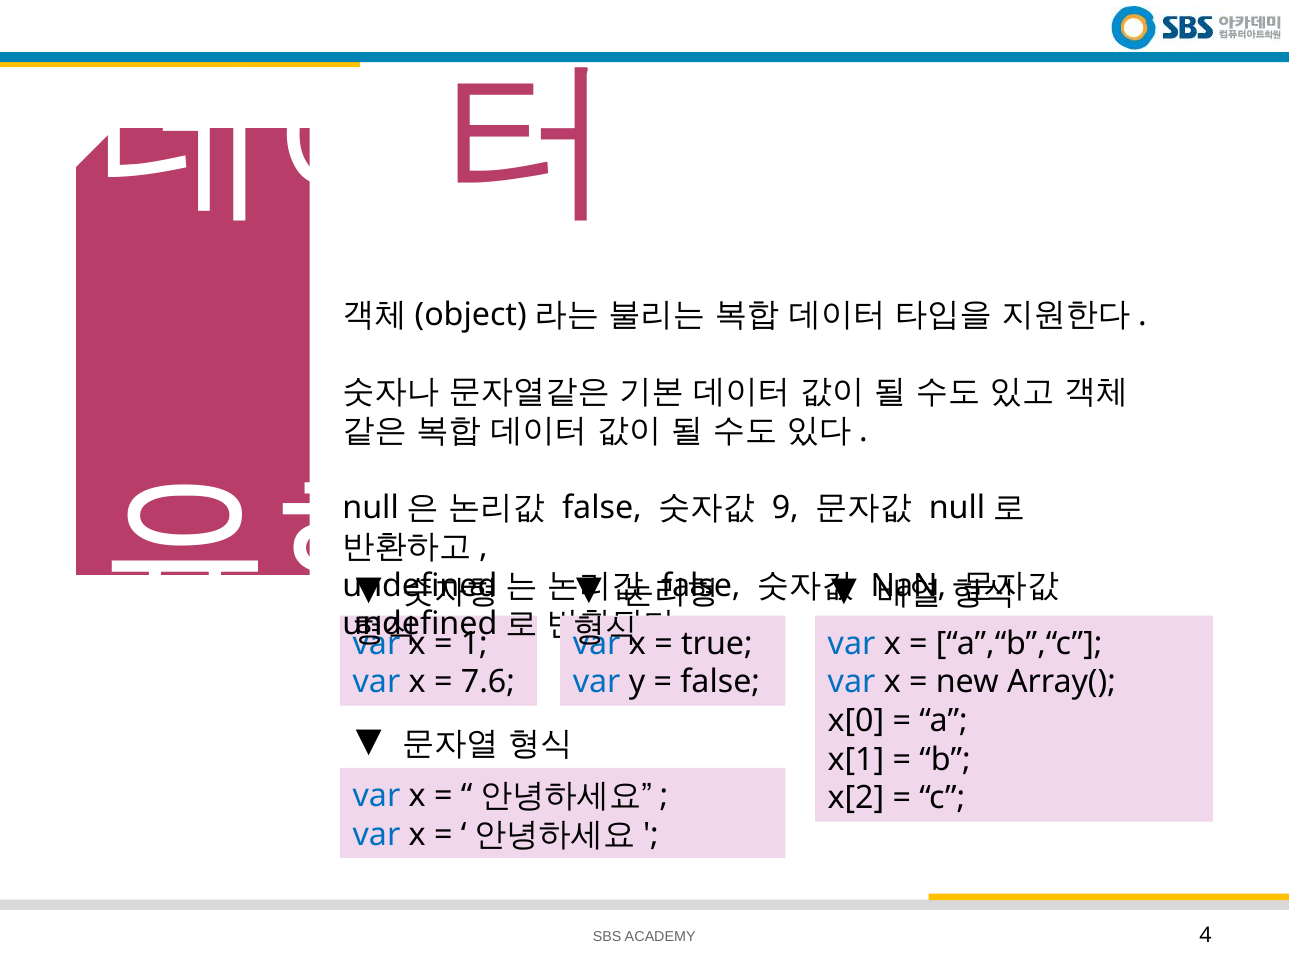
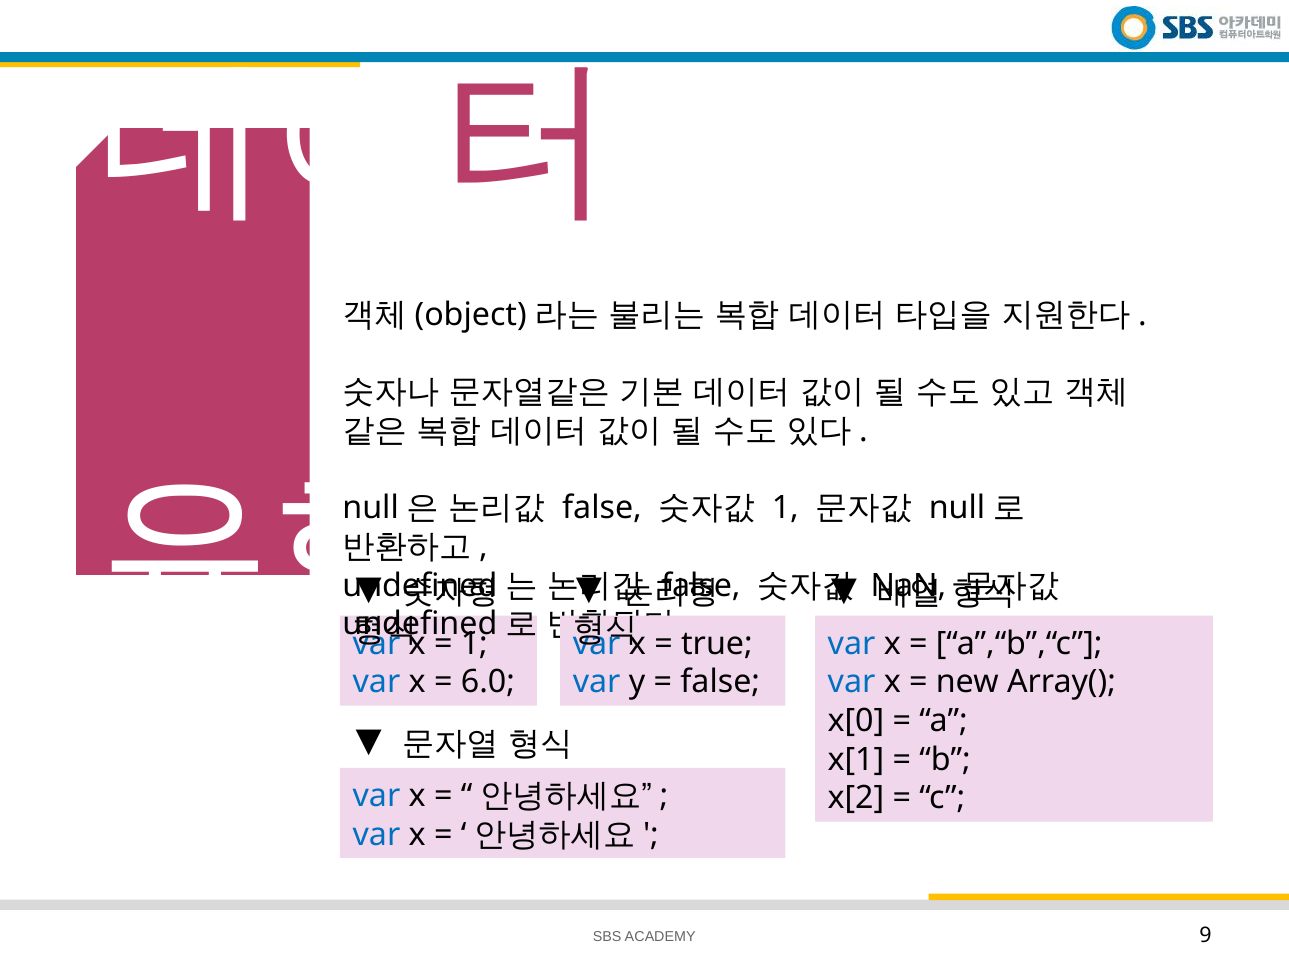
9 at (785, 508): 9 -> 1
7.6: 7.6 -> 6.0
4: 4 -> 9
